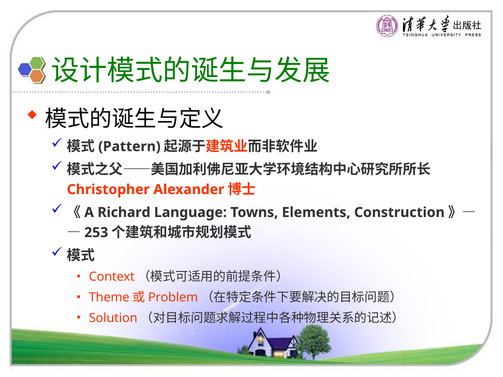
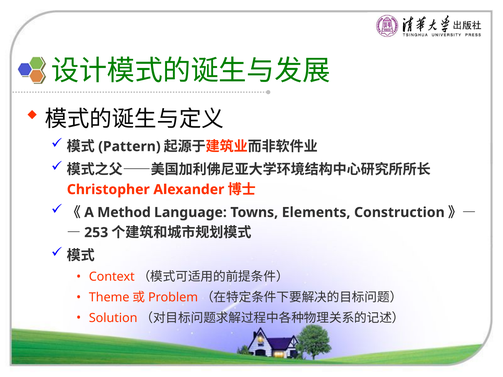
Richard: Richard -> Method
